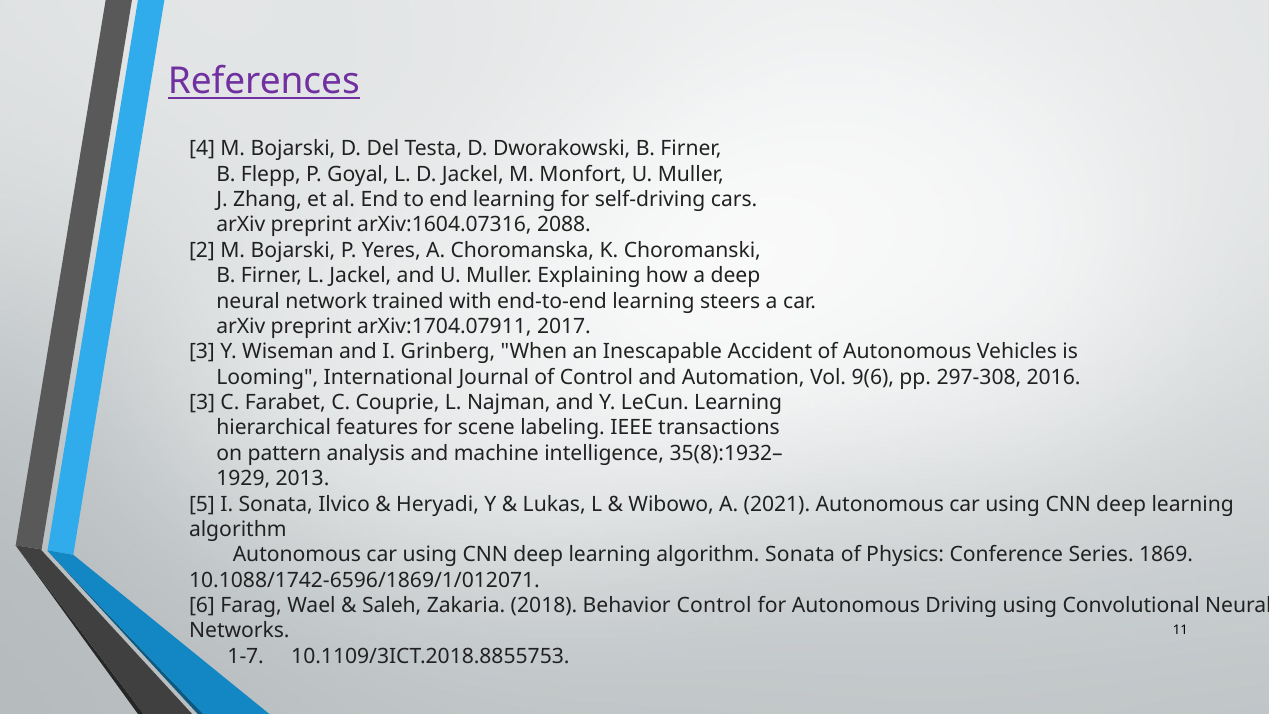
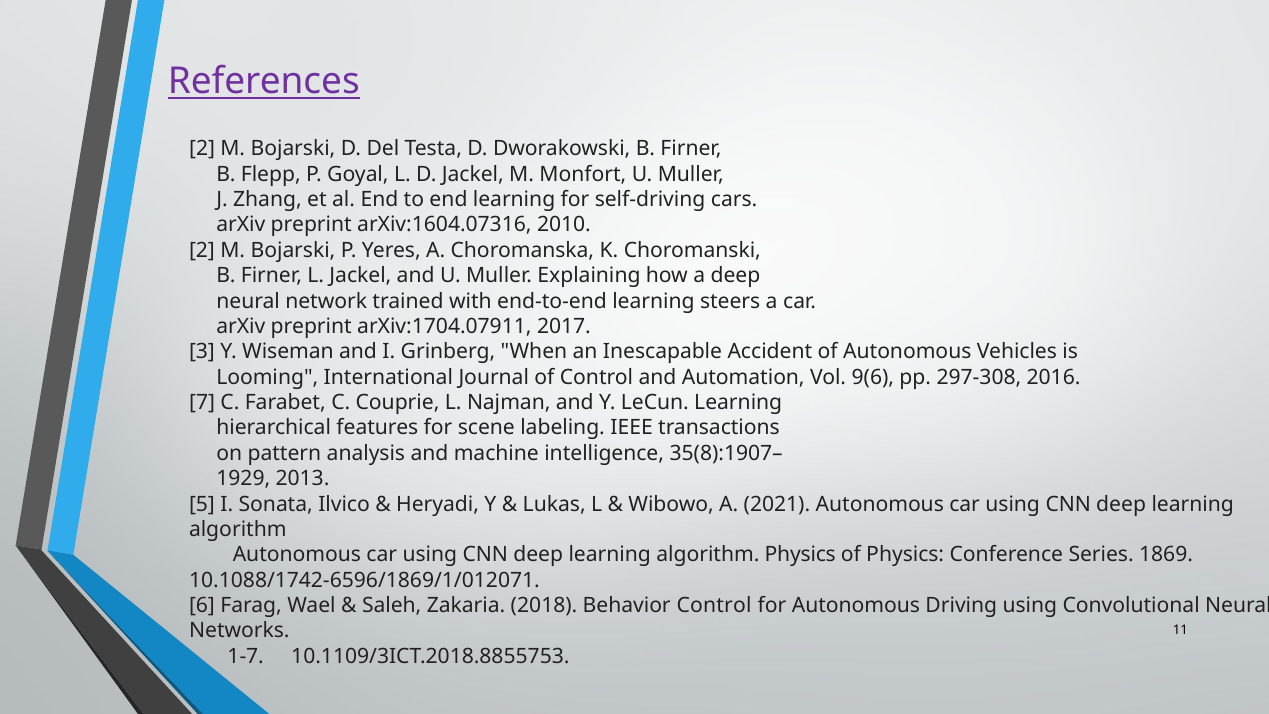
4 at (202, 149): 4 -> 2
2088: 2088 -> 2010
3 at (202, 402): 3 -> 7
35(8):1932–: 35(8):1932– -> 35(8):1907–
algorithm Sonata: Sonata -> Physics
